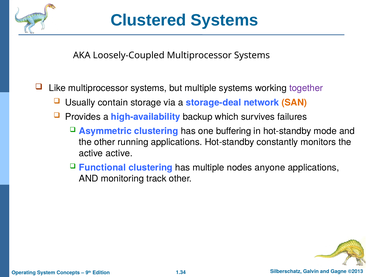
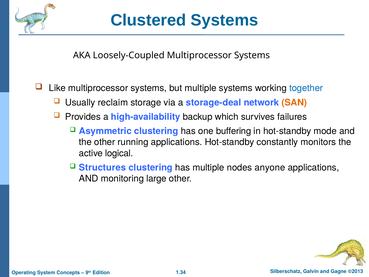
together colour: purple -> blue
contain: contain -> reclaim
active active: active -> logical
Functional: Functional -> Structures
track: track -> large
